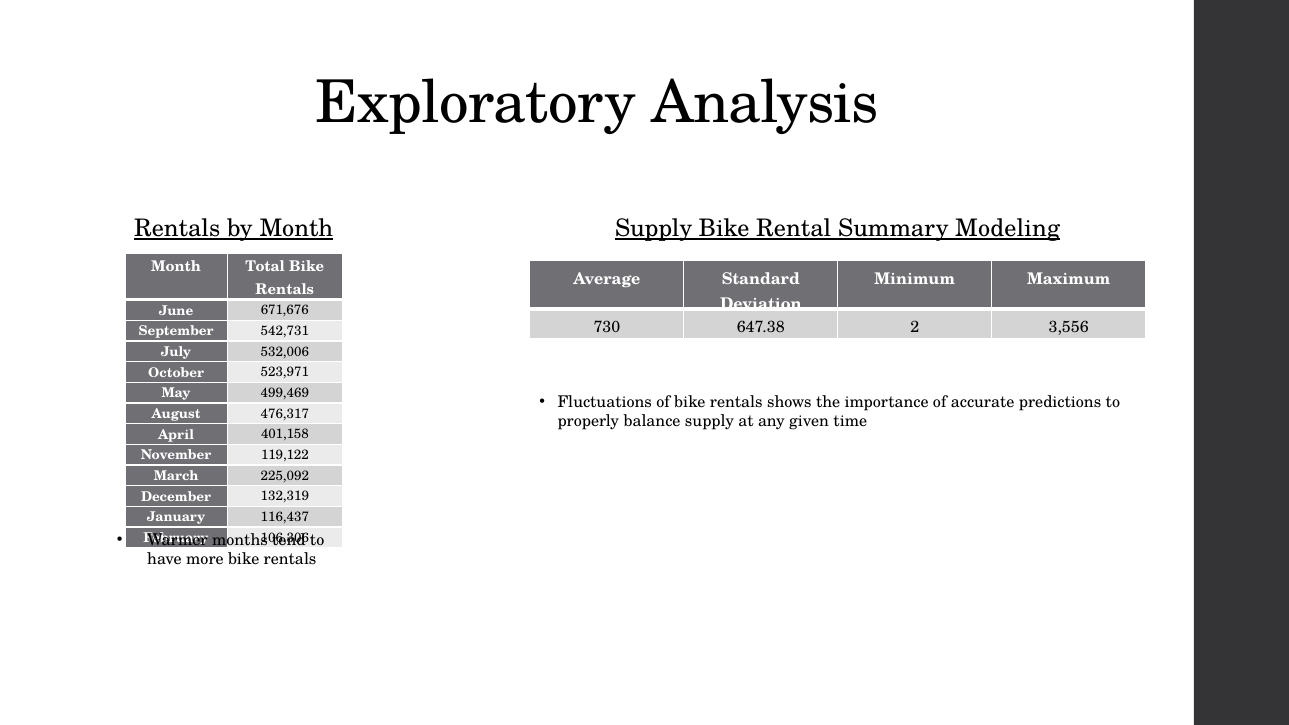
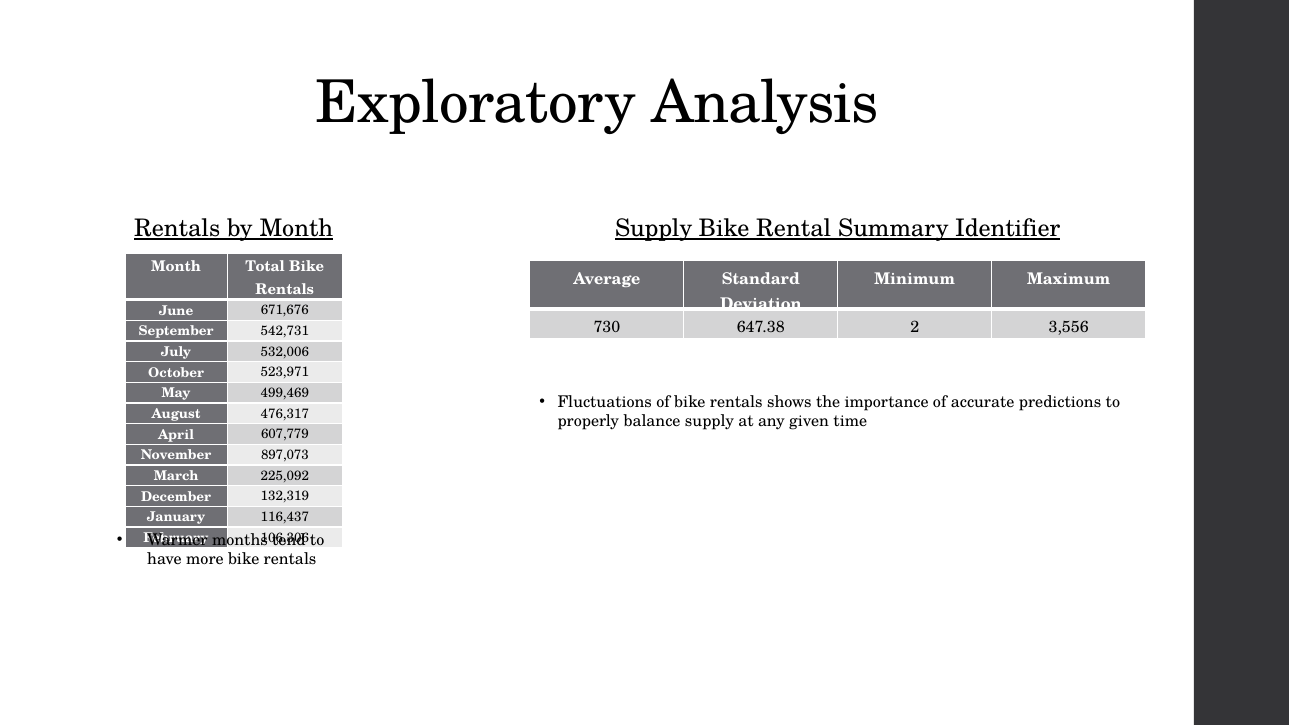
Modeling: Modeling -> Identifier
401,158: 401,158 -> 607,779
119,122: 119,122 -> 897,073
